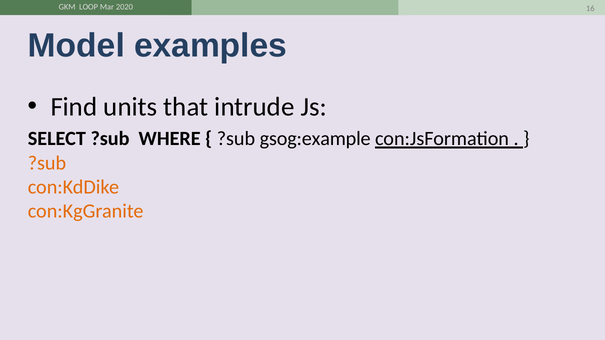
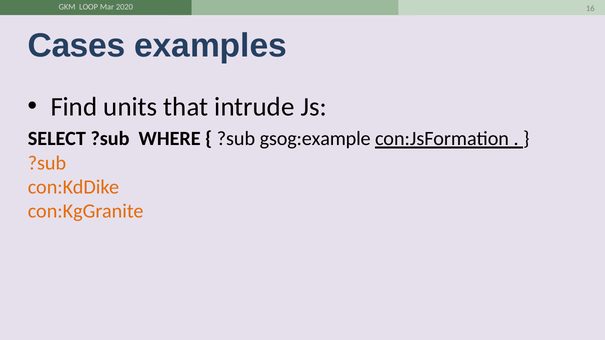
Model: Model -> Cases
